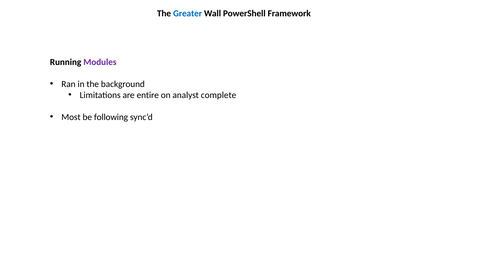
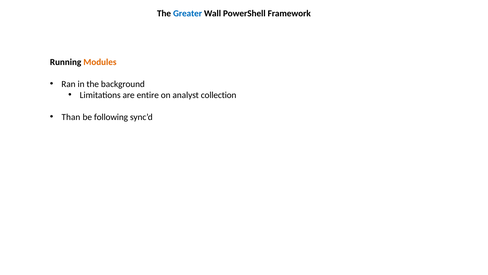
Modules colour: purple -> orange
complete: complete -> collection
Most: Most -> Than
